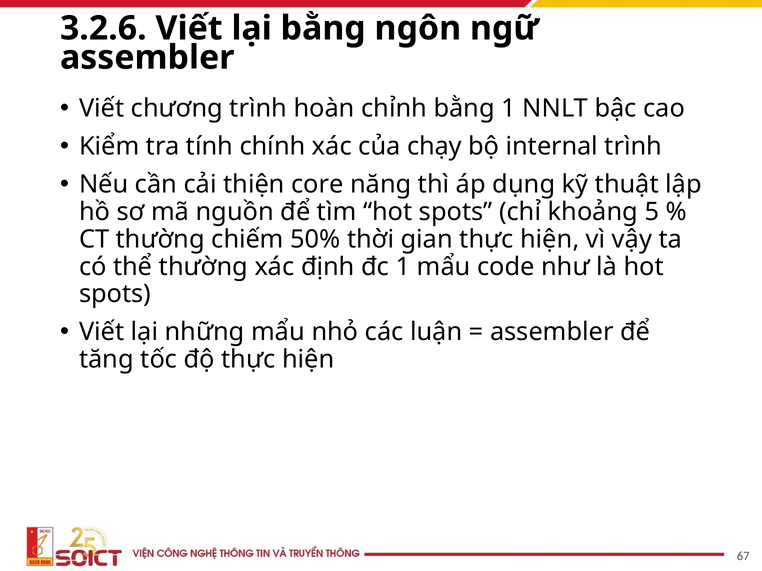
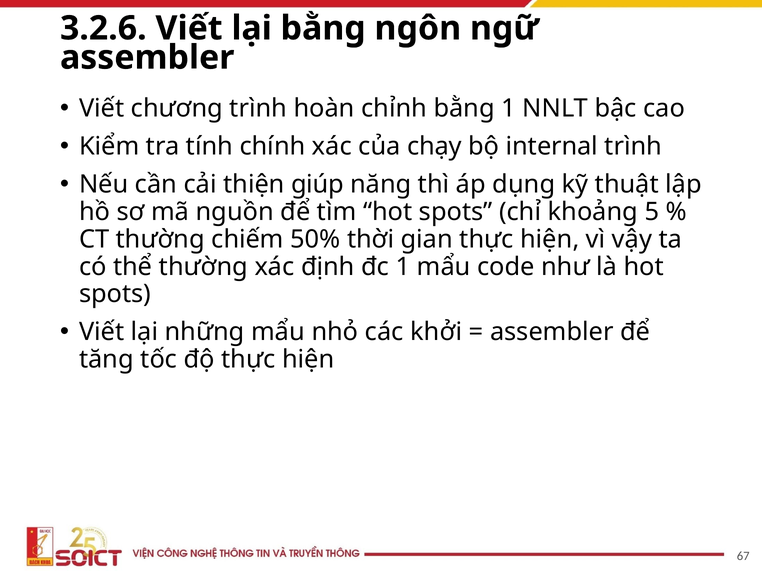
core: core -> giúp
luận: luận -> khởi
